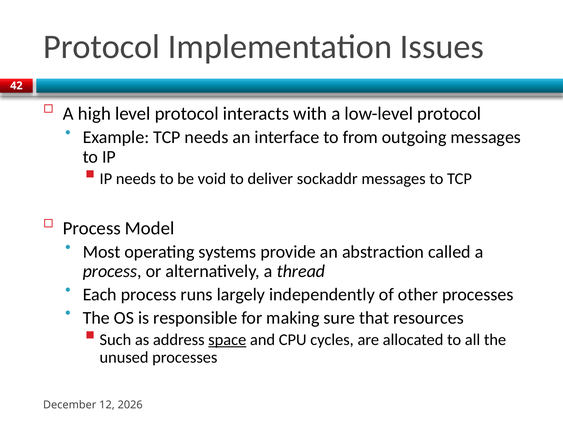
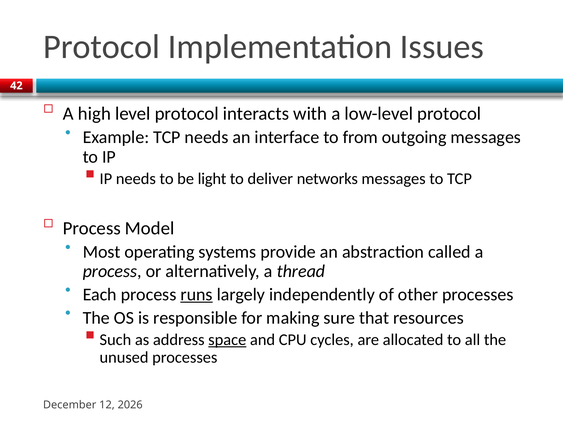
void: void -> light
sockaddr: sockaddr -> networks
runs underline: none -> present
